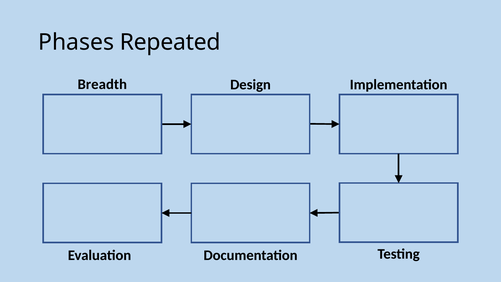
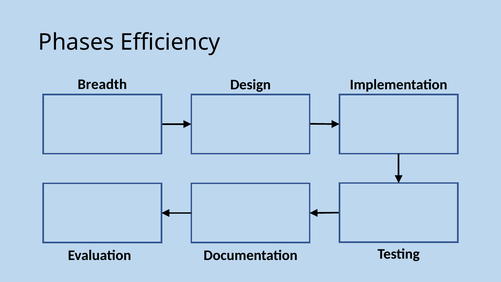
Repeated: Repeated -> Efficiency
